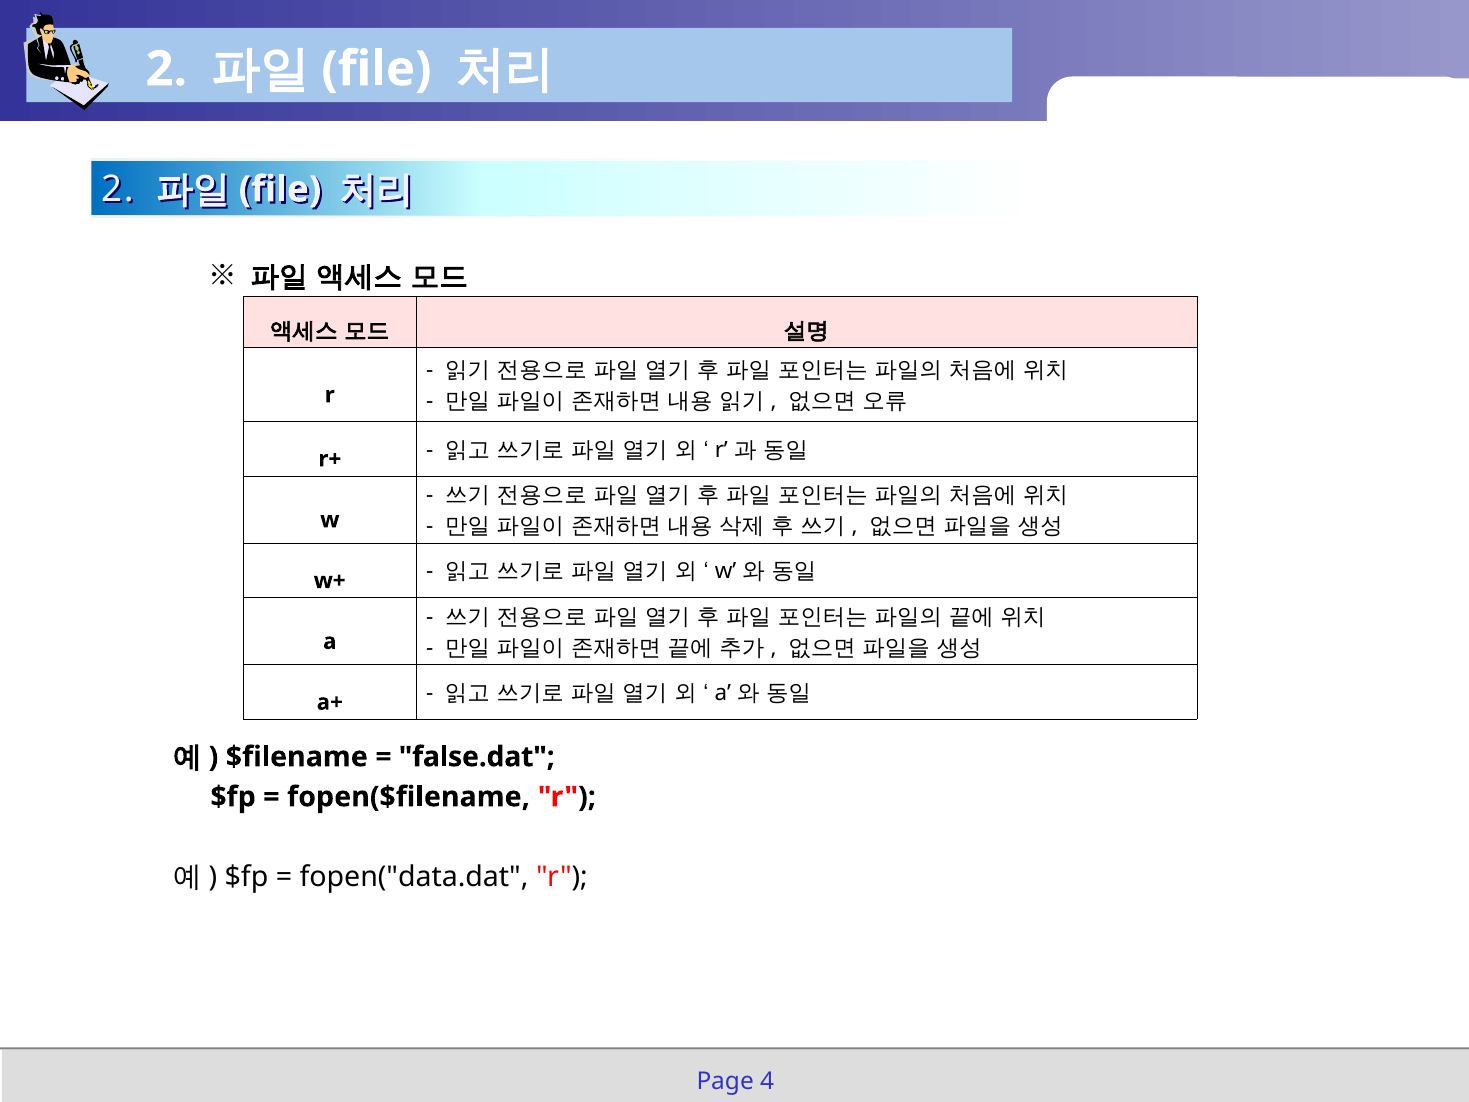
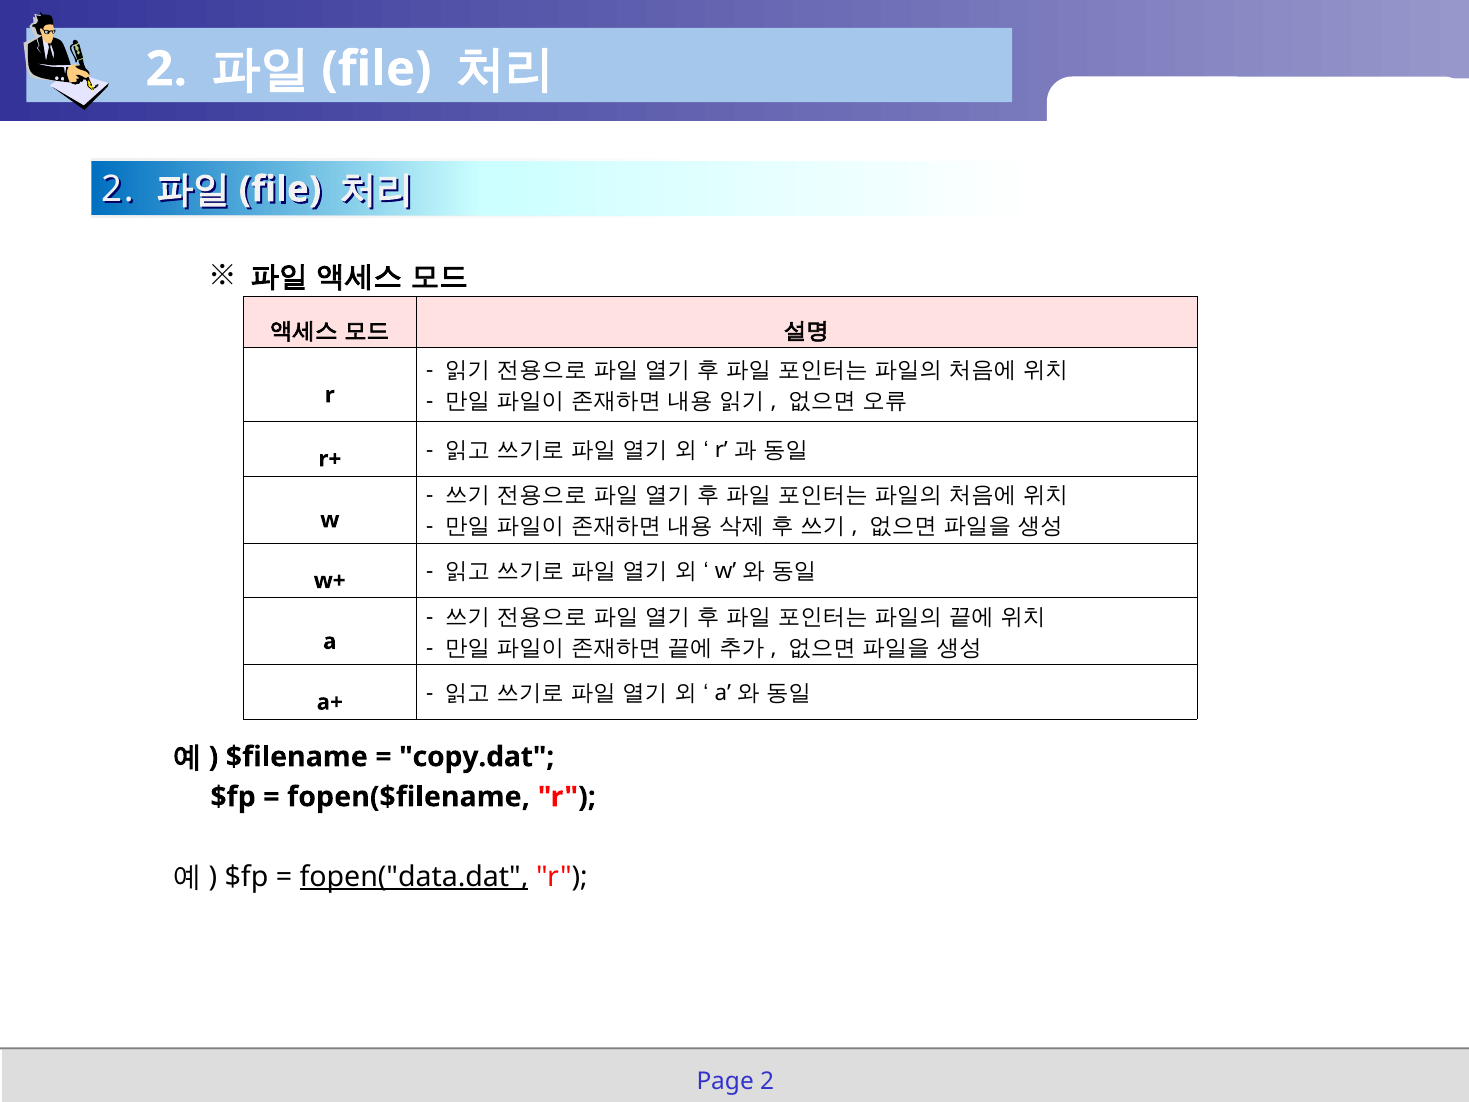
false.dat: false.dat -> copy.dat
fopen("data.dat underline: none -> present
Page 4: 4 -> 2
